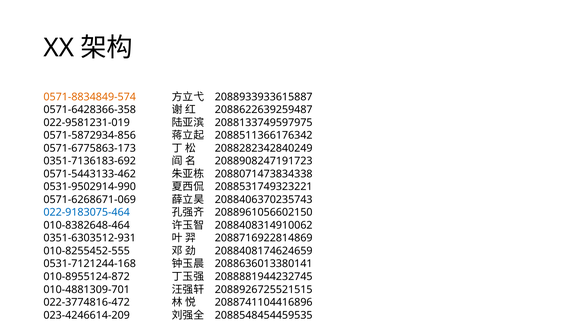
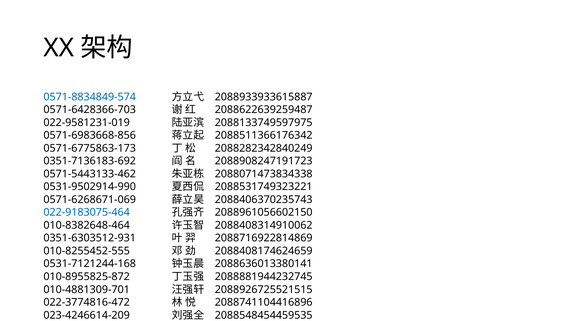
0571-8834849-574 colour: orange -> blue
0571-6428366-358: 0571-6428366-358 -> 0571-6428366-703
0571-5872934-856: 0571-5872934-856 -> 0571-6983668-856
010-8955124-872: 010-8955124-872 -> 010-8955825-872
